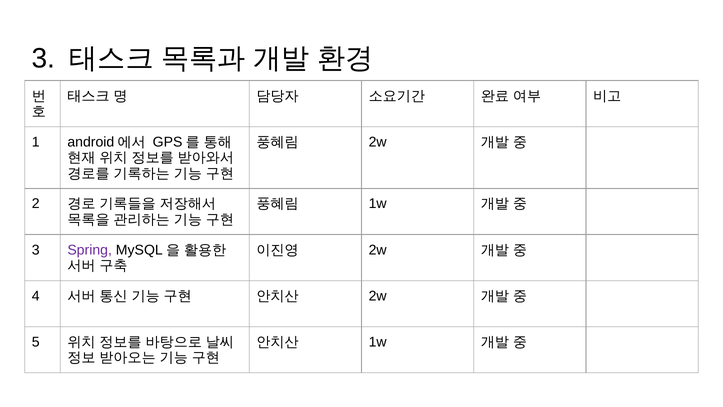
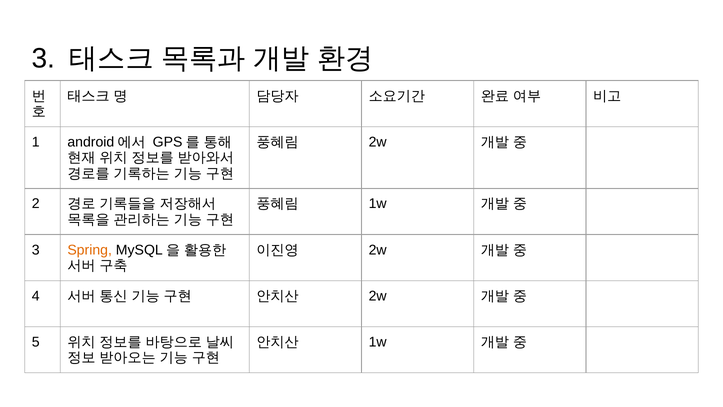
Spring colour: purple -> orange
